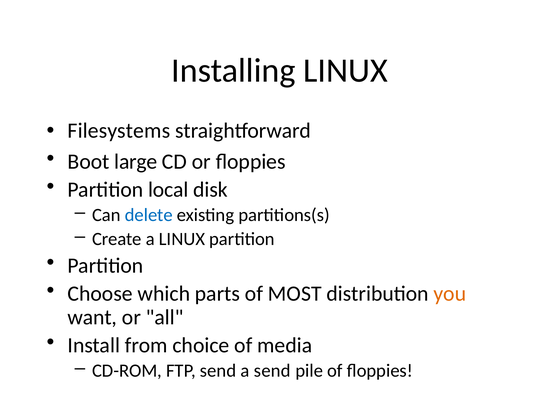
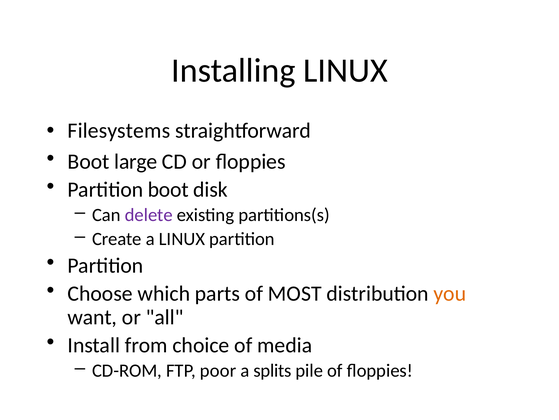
Partition local: local -> boot
delete colour: blue -> purple
FTP send: send -> poor
a send: send -> splits
